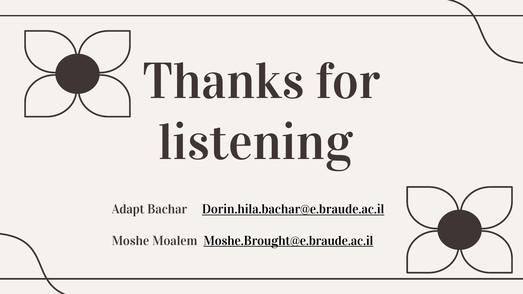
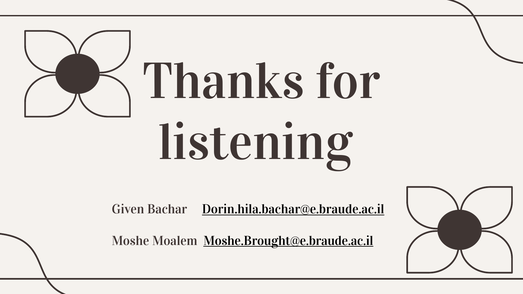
Adapt: Adapt -> Given
